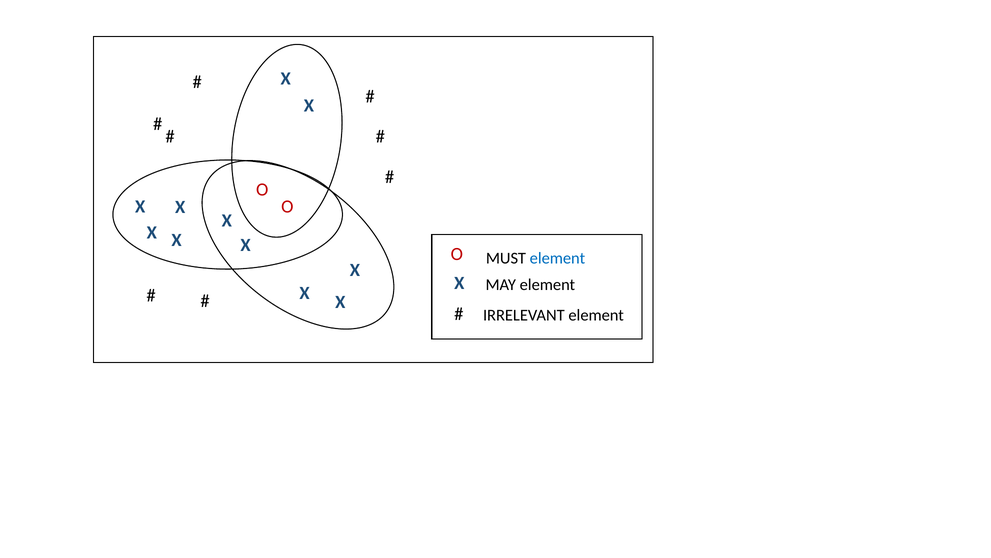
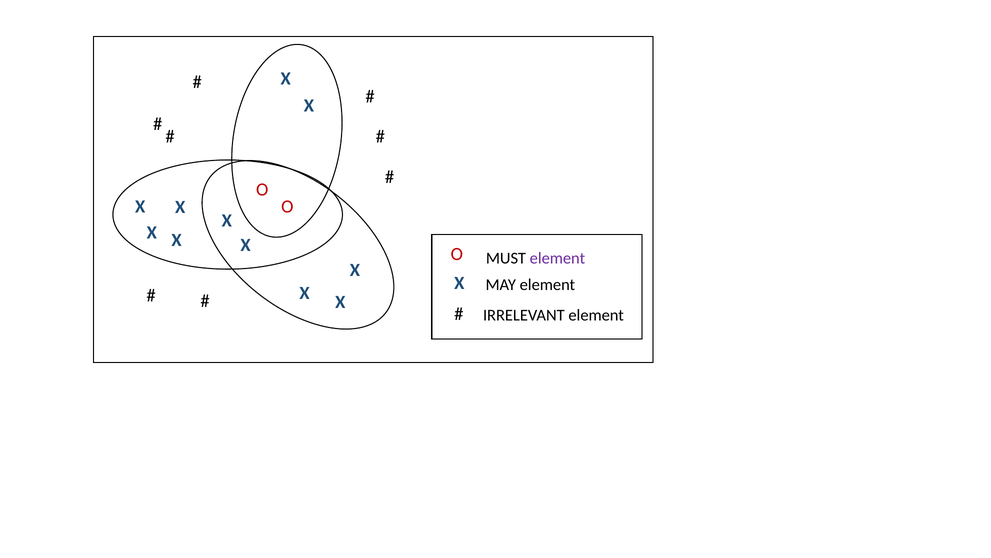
element at (557, 258) colour: blue -> purple
